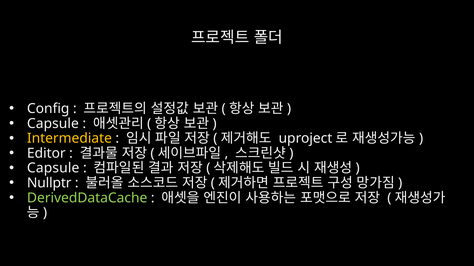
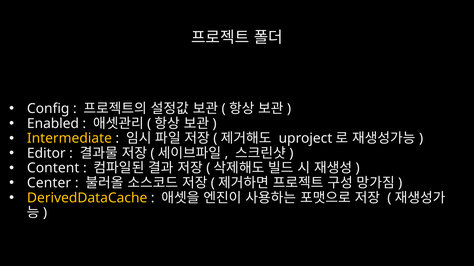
Capsule at (53, 124): Capsule -> Enabled
Capsule at (53, 168): Capsule -> Content
Nullptr: Nullptr -> Center
DerivedDataCache colour: light green -> yellow
